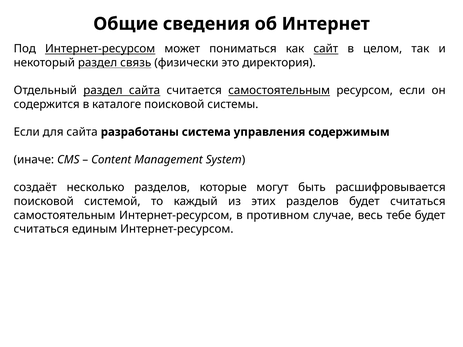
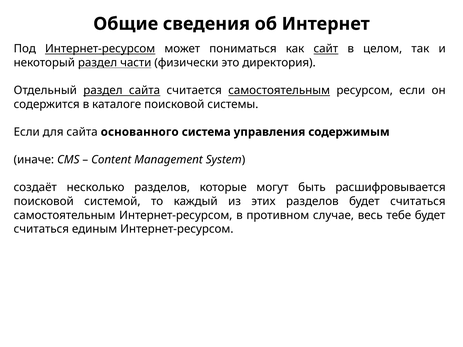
связь: связь -> части
разработаны: разработаны -> основанного
